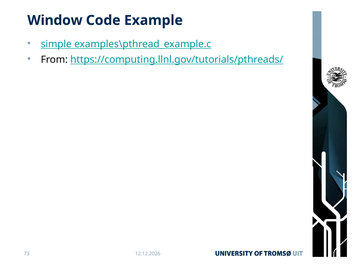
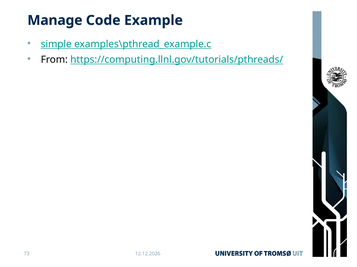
Window: Window -> Manage
